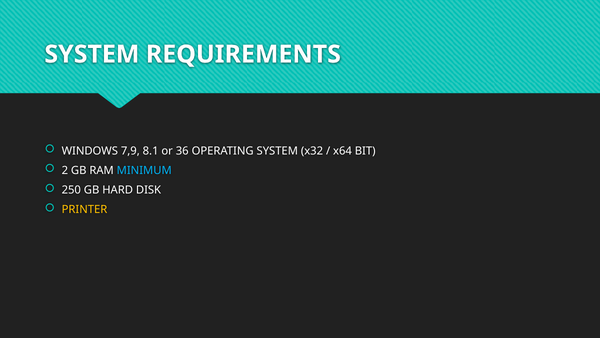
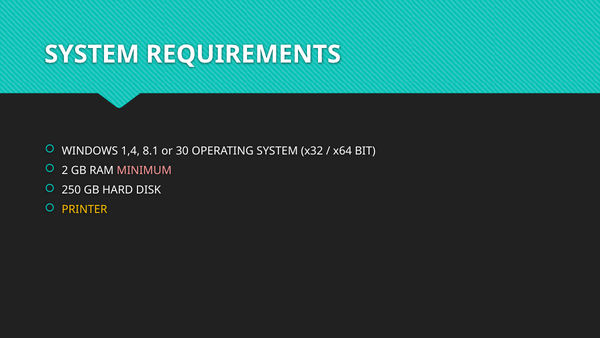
7,9: 7,9 -> 1,4
36: 36 -> 30
MINIMUM colour: light blue -> pink
